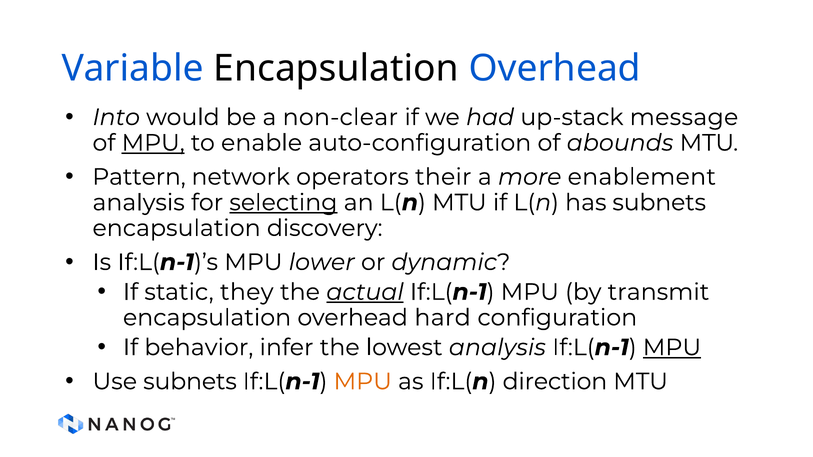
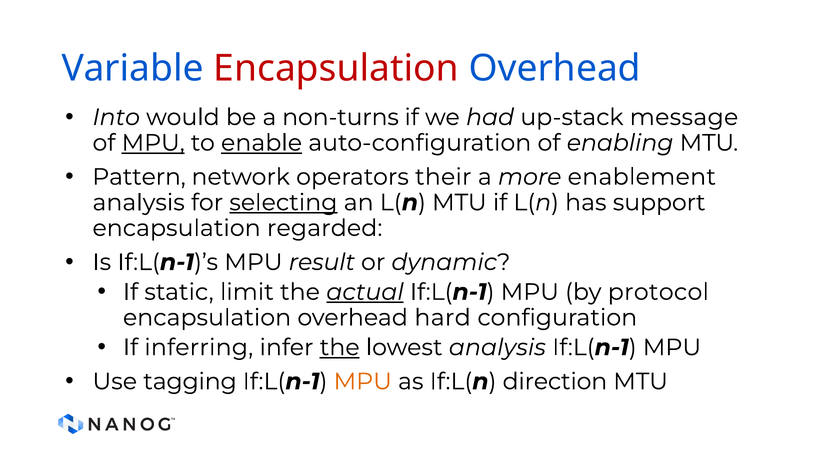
Encapsulation at (336, 68) colour: black -> red
non-clear: non-clear -> non-turns
enable underline: none -> present
abounds: abounds -> enabling
has subnets: subnets -> support
discovery: discovery -> regarded
lower: lower -> result
they: they -> limit
transmit: transmit -> protocol
behavior: behavior -> inferring
the at (340, 348) underline: none -> present
MPU at (672, 348) underline: present -> none
Use subnets: subnets -> tagging
